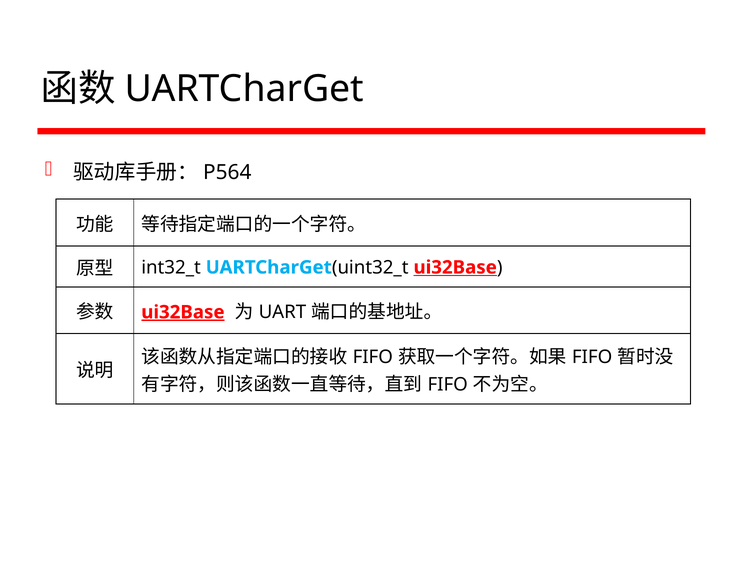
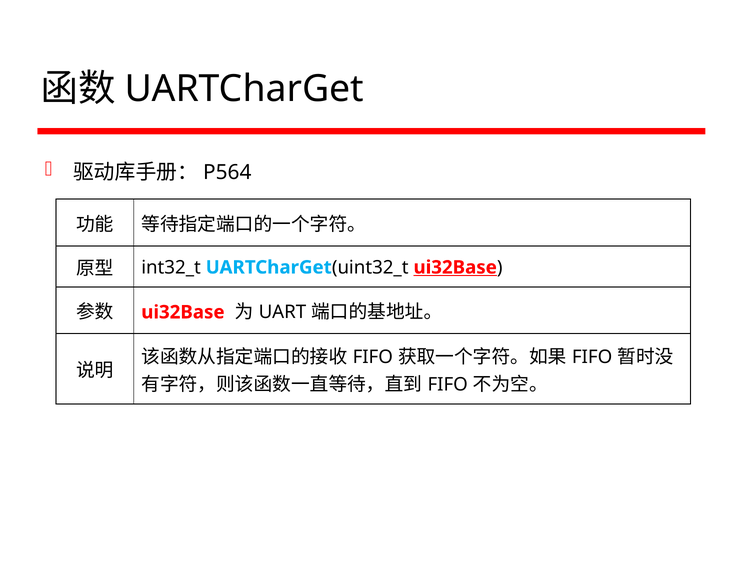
ui32Base at (183, 312) underline: present -> none
